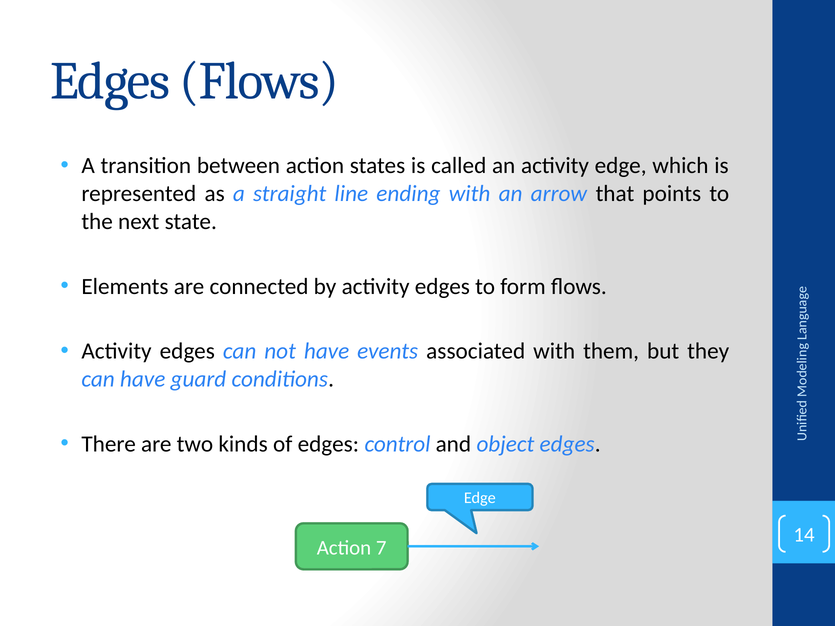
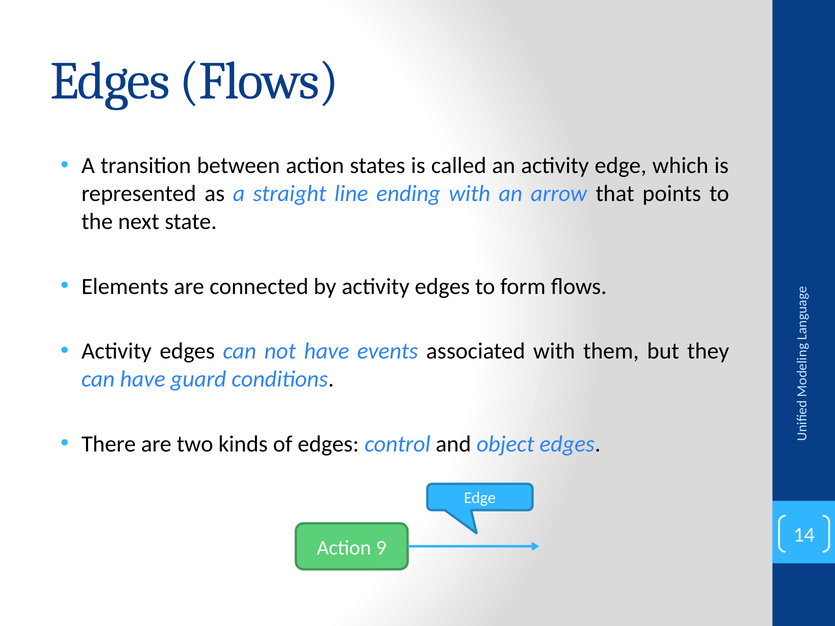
7: 7 -> 9
